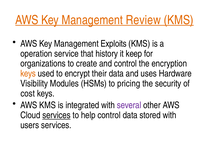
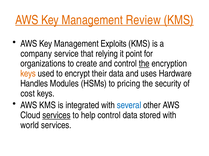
operation: operation -> company
history: history -> relying
keep: keep -> point
the at (144, 64) underline: none -> present
Visibility: Visibility -> Handles
several colour: purple -> blue
users: users -> world
